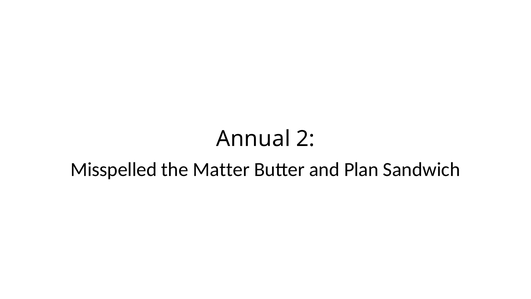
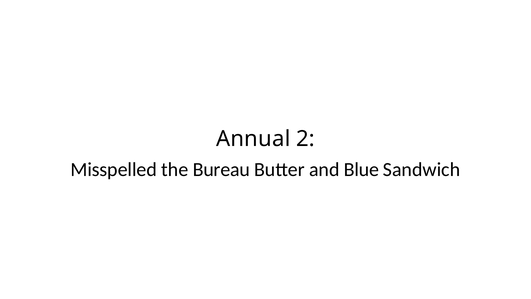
Matter: Matter -> Bureau
Plan: Plan -> Blue
